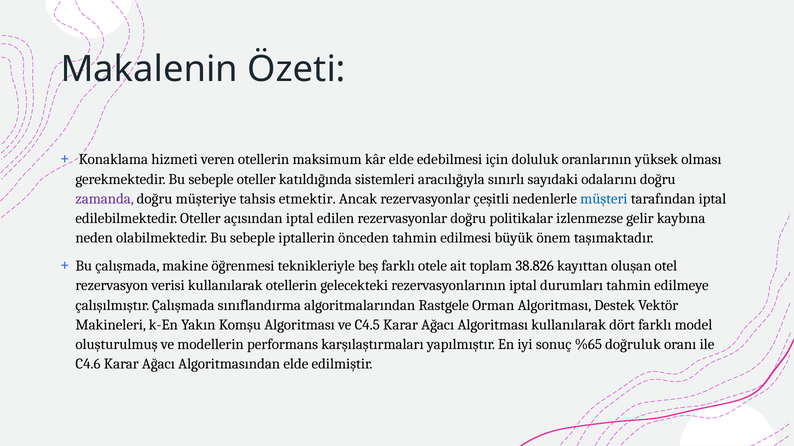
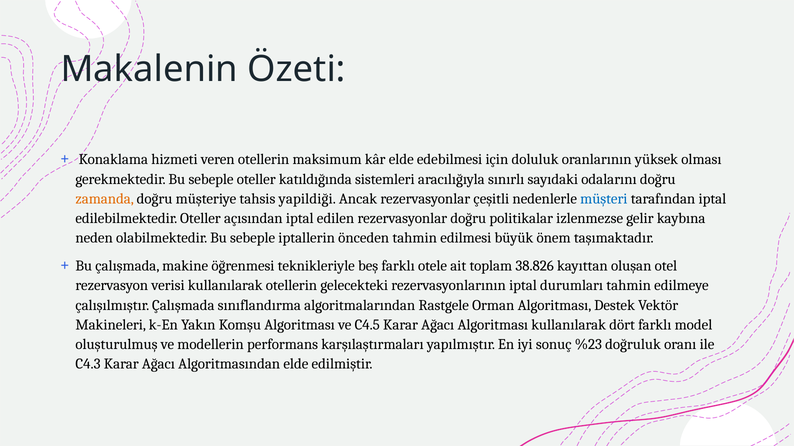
zamanda colour: purple -> orange
etmektir: etmektir -> yapildiği
%65: %65 -> %23
C4.6: C4.6 -> C4.3
